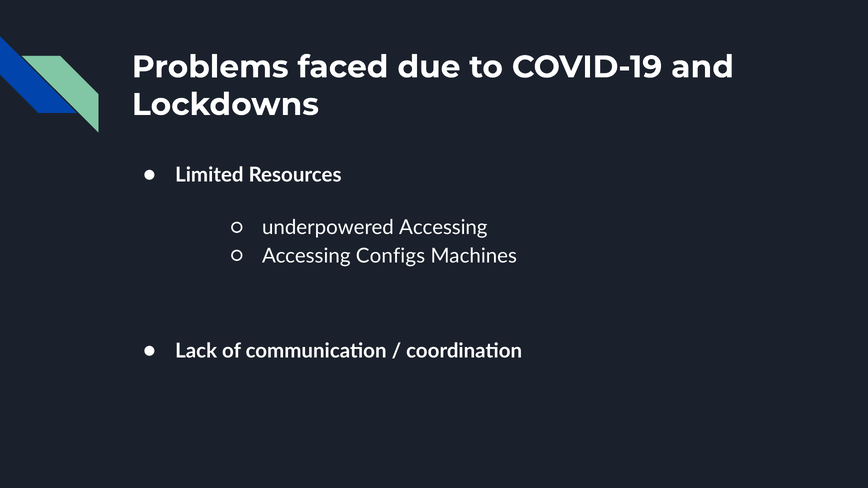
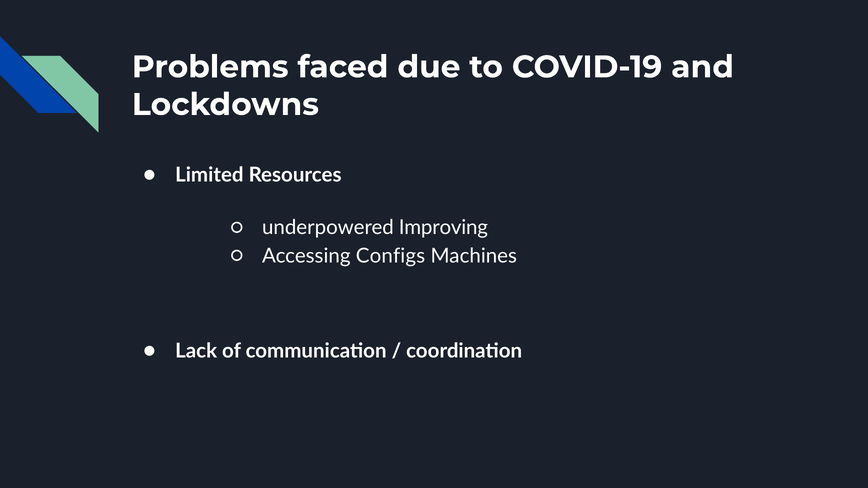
underpowered Accessing: Accessing -> Improving
